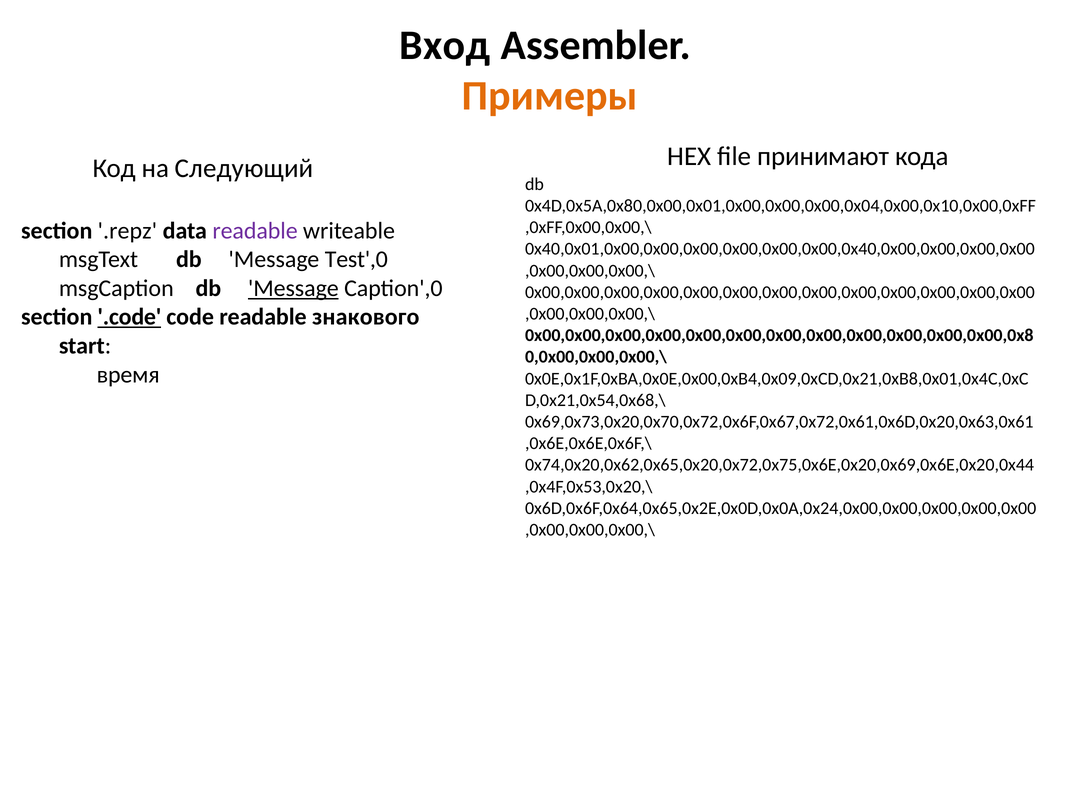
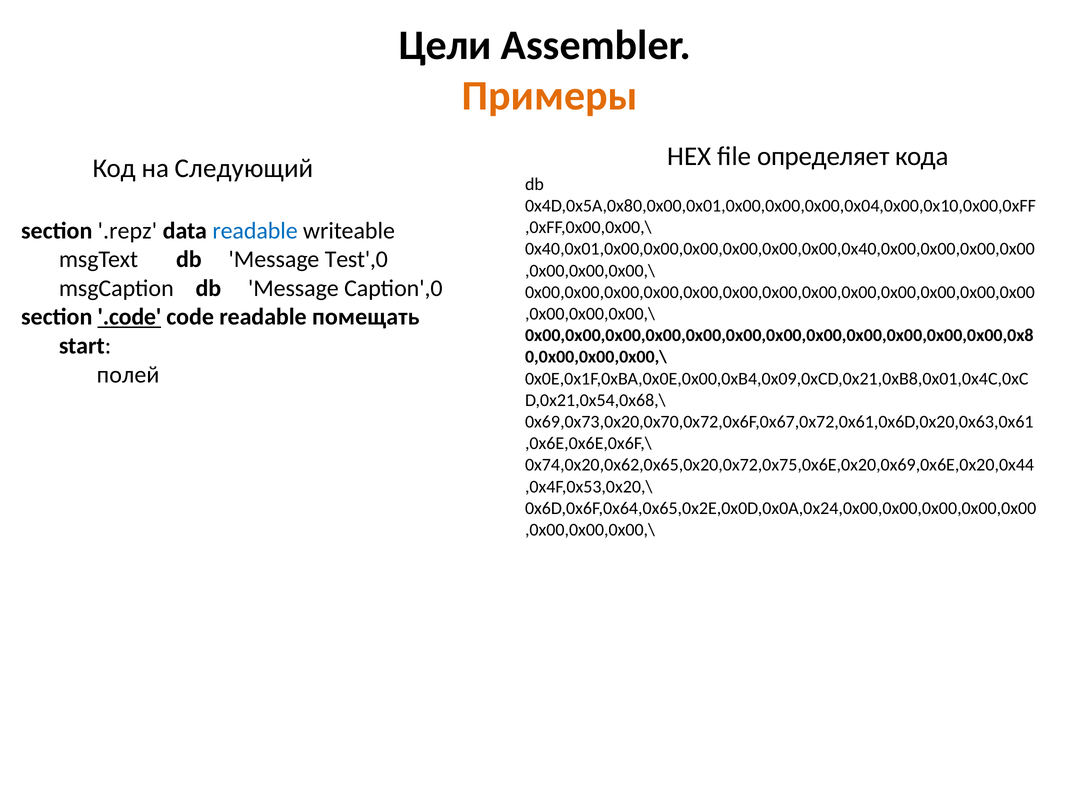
Вход: Вход -> Цели
принимают: принимают -> определяет
readable at (255, 231) colour: purple -> blue
Message at (293, 288) underline: present -> none
знакового: знакового -> помещать
время: время -> полей
